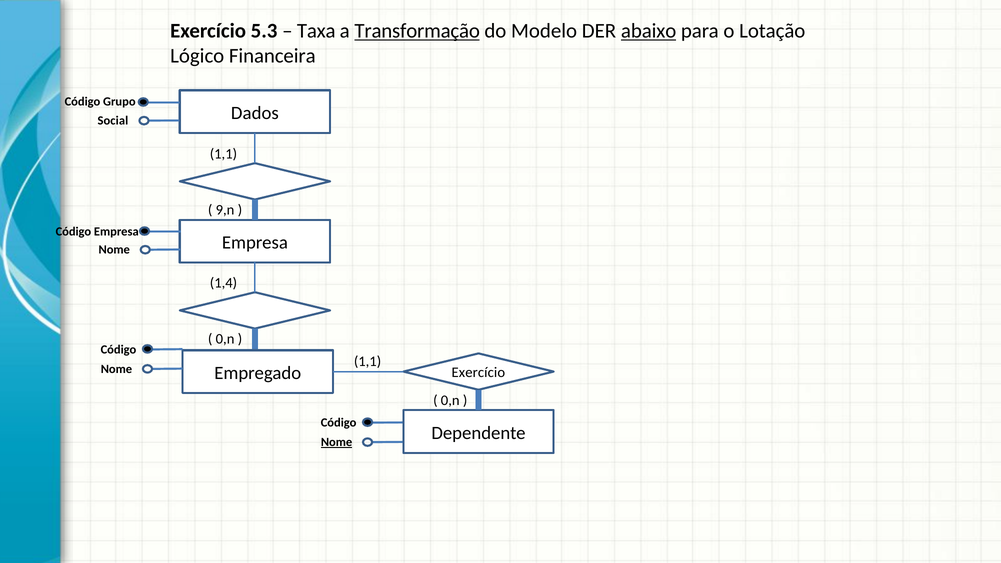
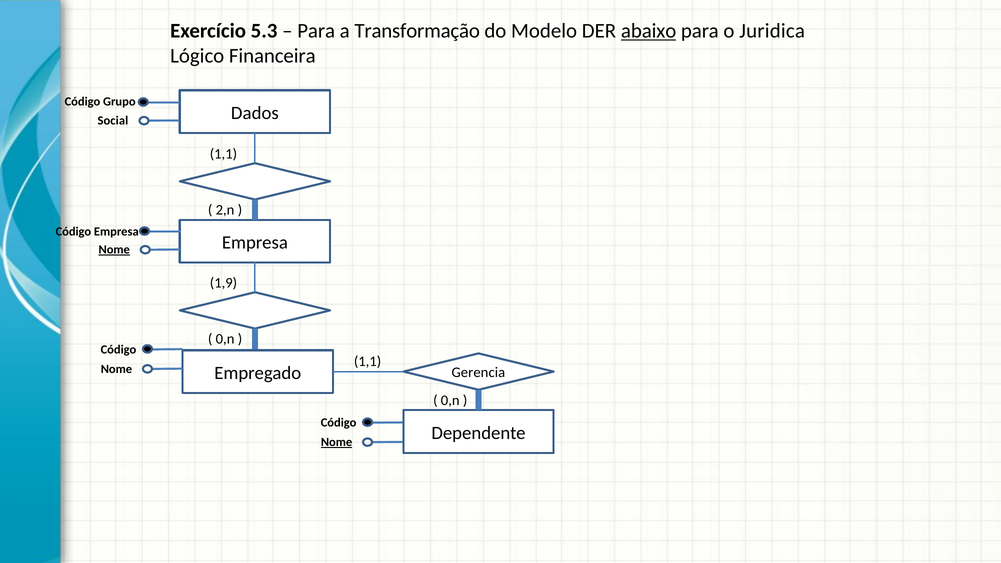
Taxa at (316, 31): Taxa -> Para
Transformação underline: present -> none
Lotação: Lotação -> Juridica
9,n: 9,n -> 2,n
Nome at (114, 250) underline: none -> present
1,4: 1,4 -> 1,9
Exercício at (478, 373): Exercício -> Gerencia
